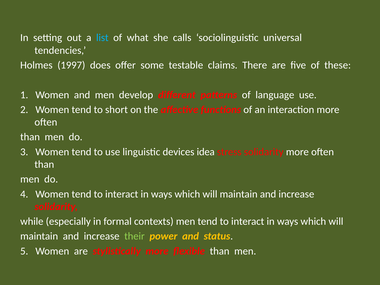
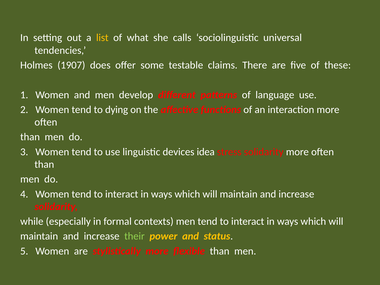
list colour: light blue -> yellow
1997: 1997 -> 1907
short: short -> dying
